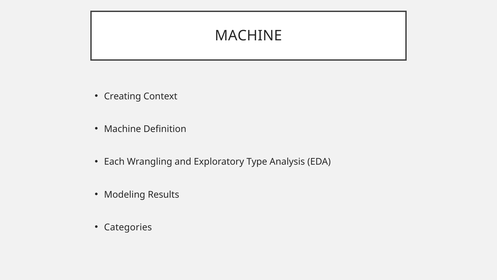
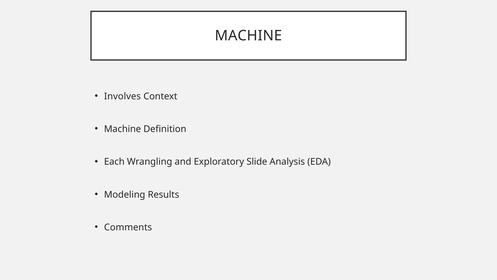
Creating: Creating -> Involves
Type: Type -> Slide
Categories: Categories -> Comments
